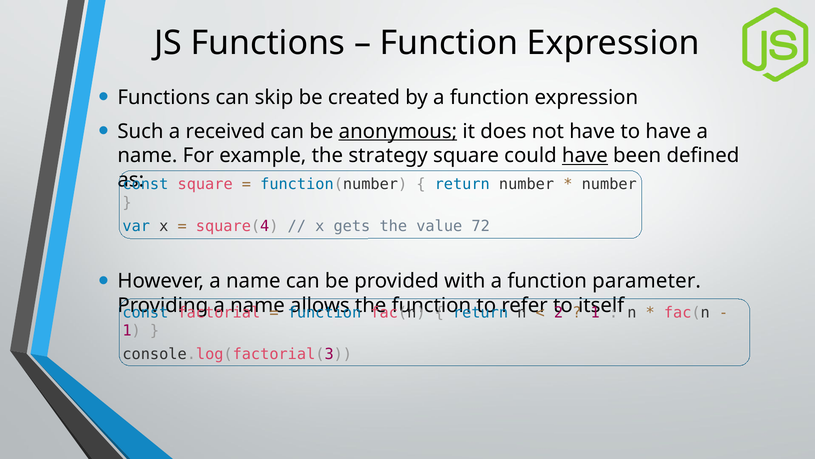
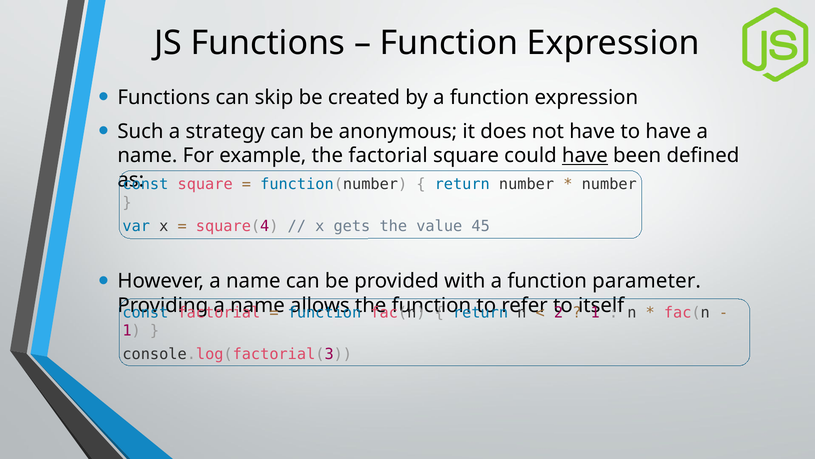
received: received -> strategy
anonymous underline: present -> none
the strategy: strategy -> factorial
72: 72 -> 45
